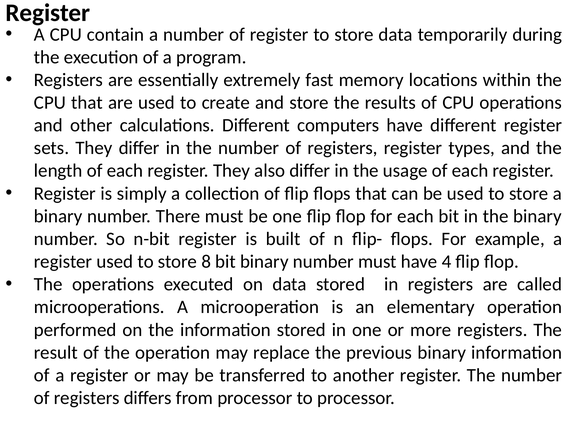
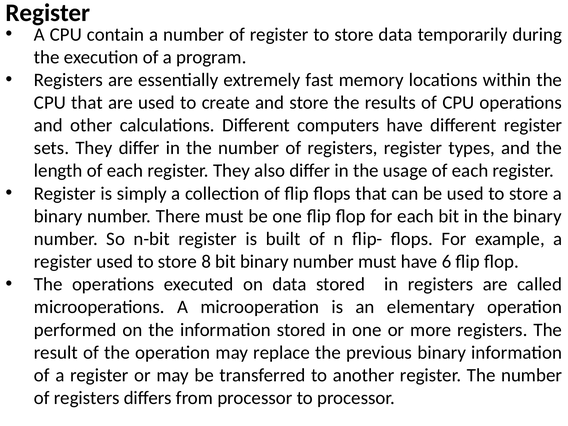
4: 4 -> 6
